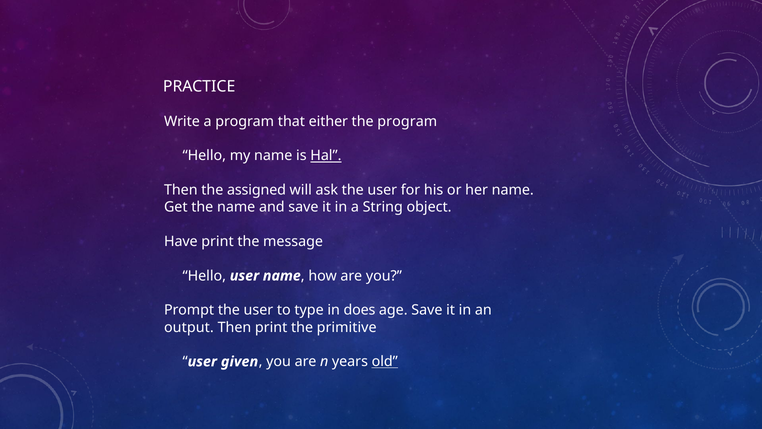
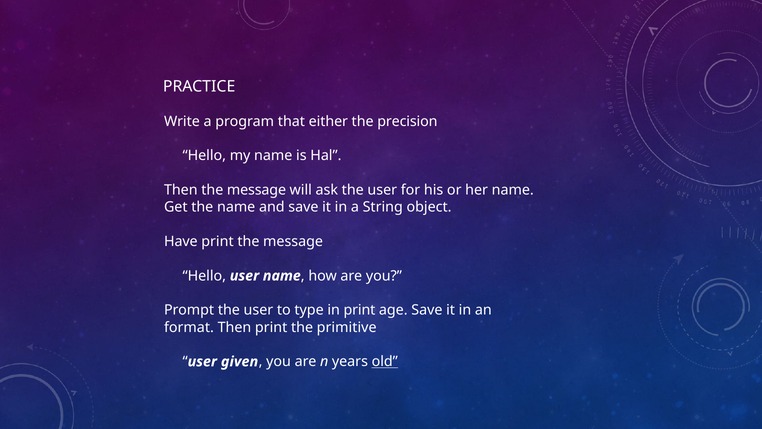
the program: program -> precision
Hal underline: present -> none
Then the assigned: assigned -> message
in does: does -> print
output: output -> format
